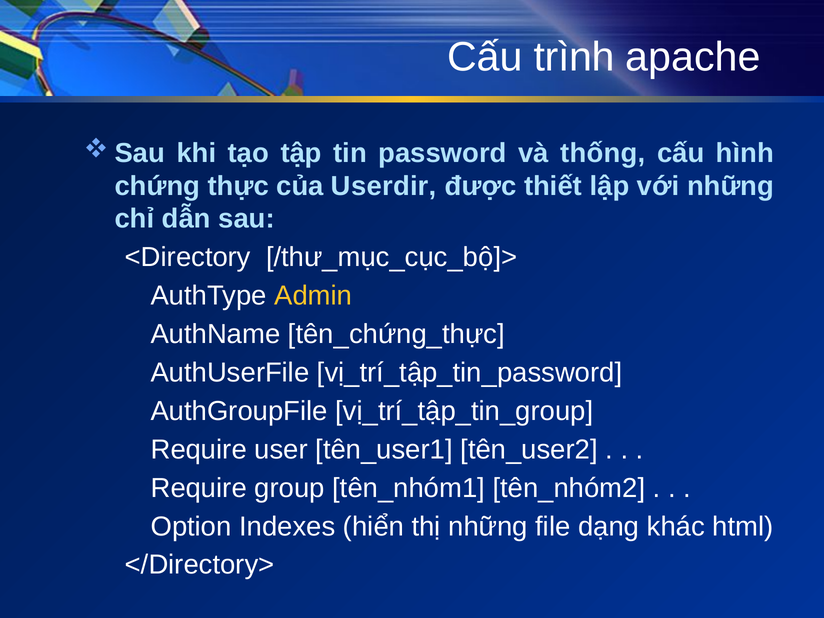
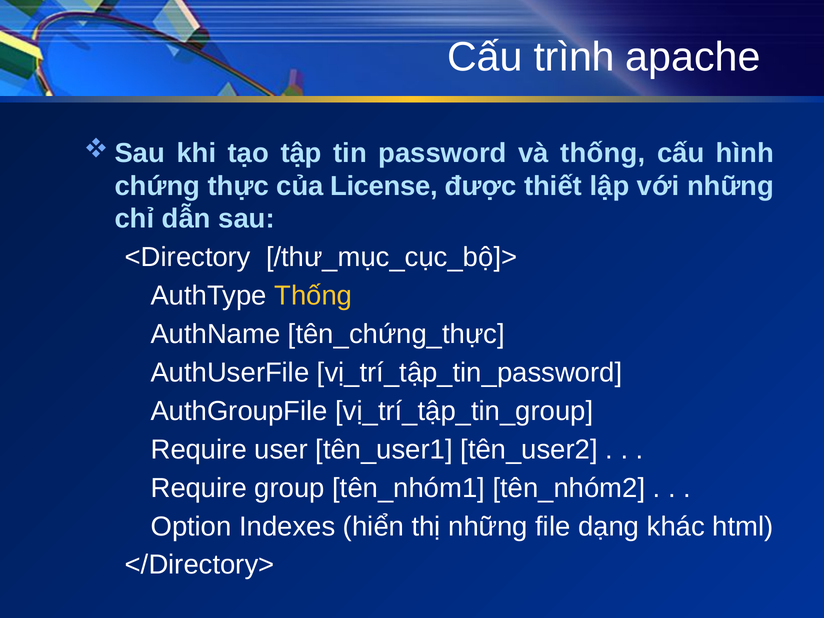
Userdir: Userdir -> License
AuthType Admin: Admin -> Thống
